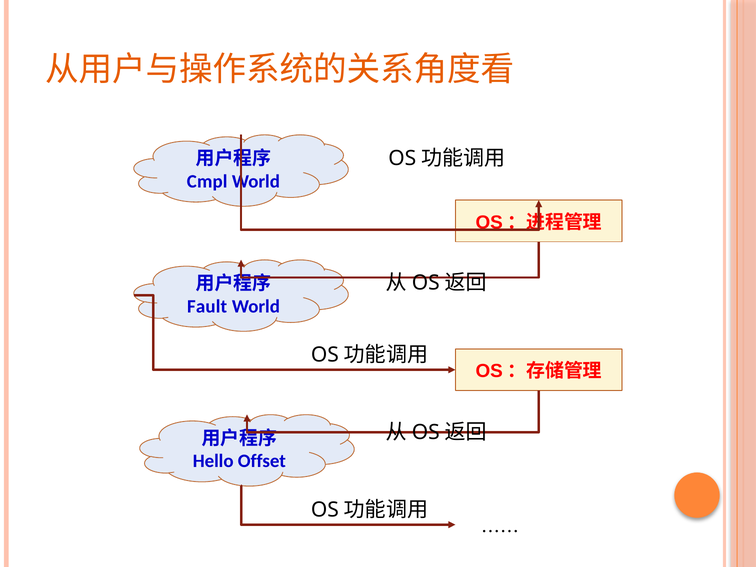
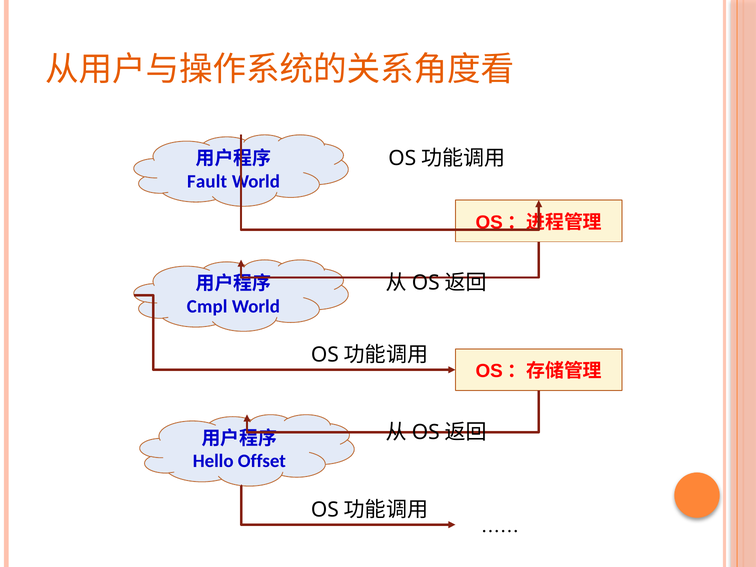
Cmpl: Cmpl -> Fault
Fault: Fault -> Cmpl
